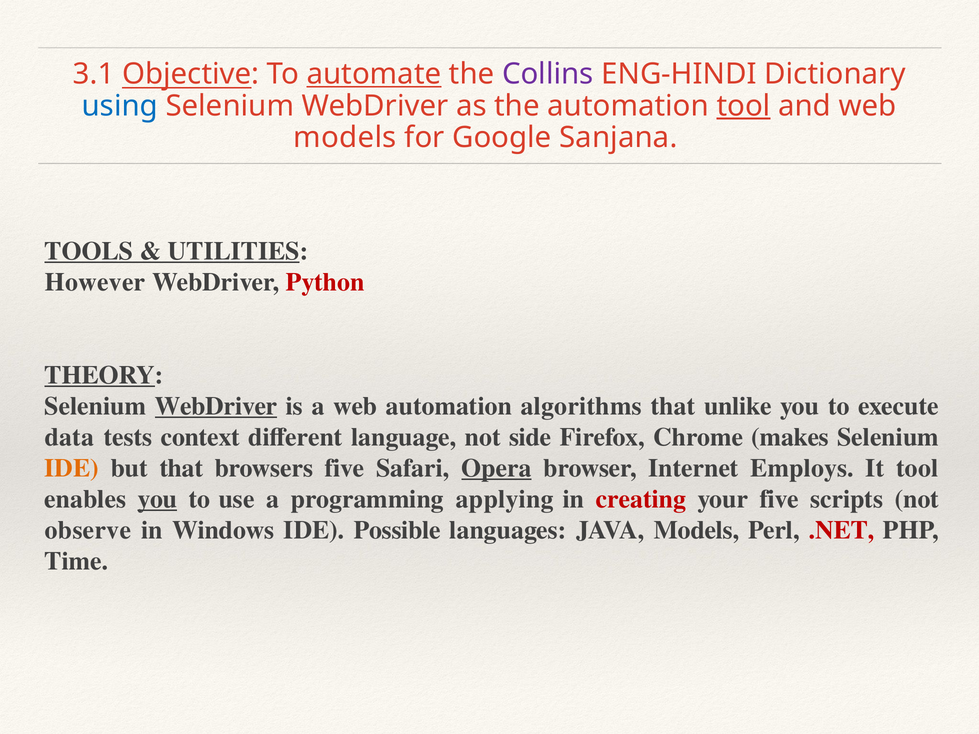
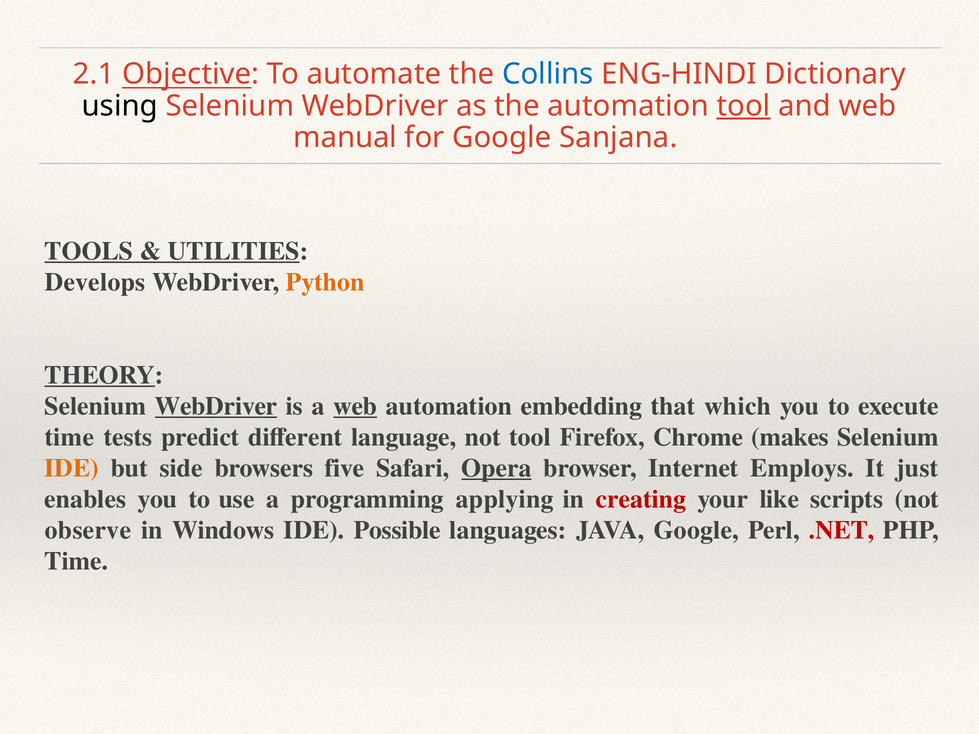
3.1: 3.1 -> 2.1
automate underline: present -> none
Collins colour: purple -> blue
using colour: blue -> black
models at (345, 138): models -> manual
However: However -> Develops
Python colour: red -> orange
web at (355, 406) underline: none -> present
algorithms: algorithms -> embedding
unlike: unlike -> which
data at (69, 437): data -> time
context: context -> predict
not side: side -> tool
but that: that -> side
It tool: tool -> just
you at (157, 499) underline: present -> none
your five: five -> like
JAVA Models: Models -> Google
